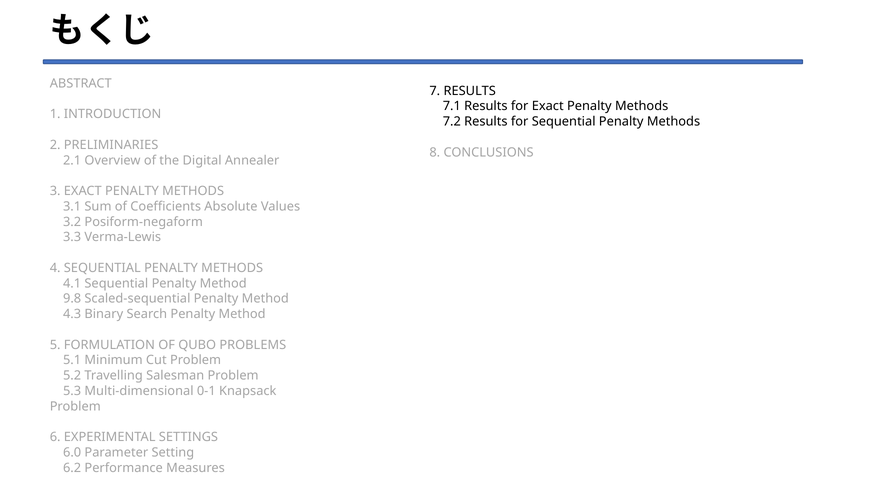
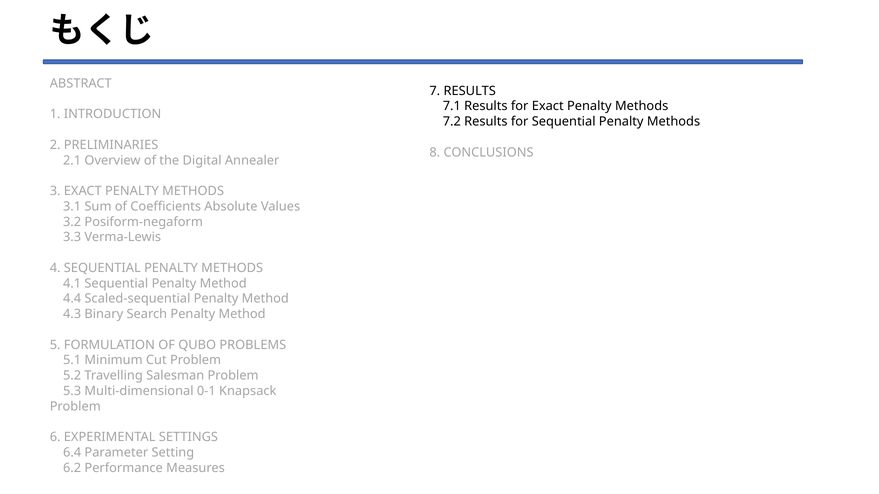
9.8: 9.8 -> 4.4
6.0: 6.0 -> 6.4
